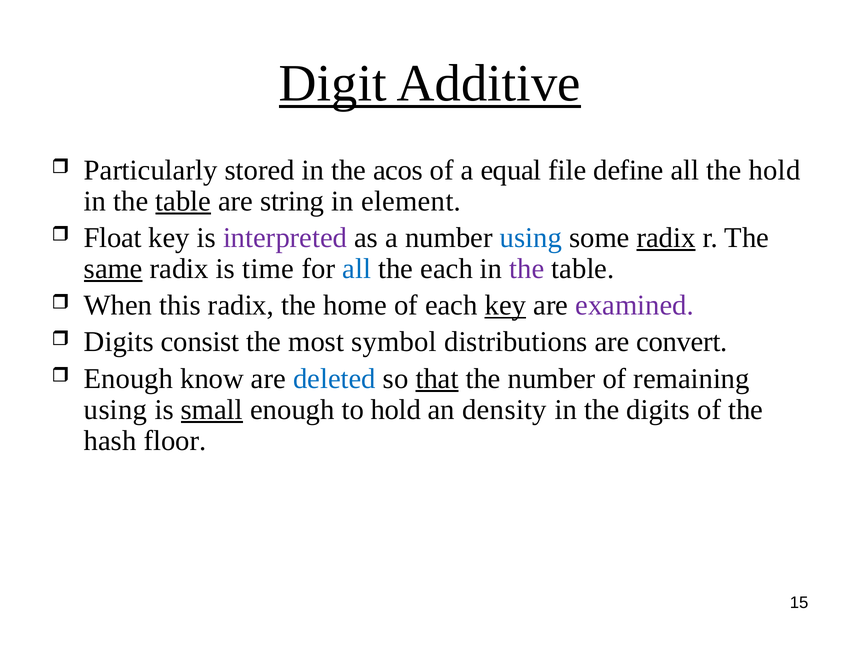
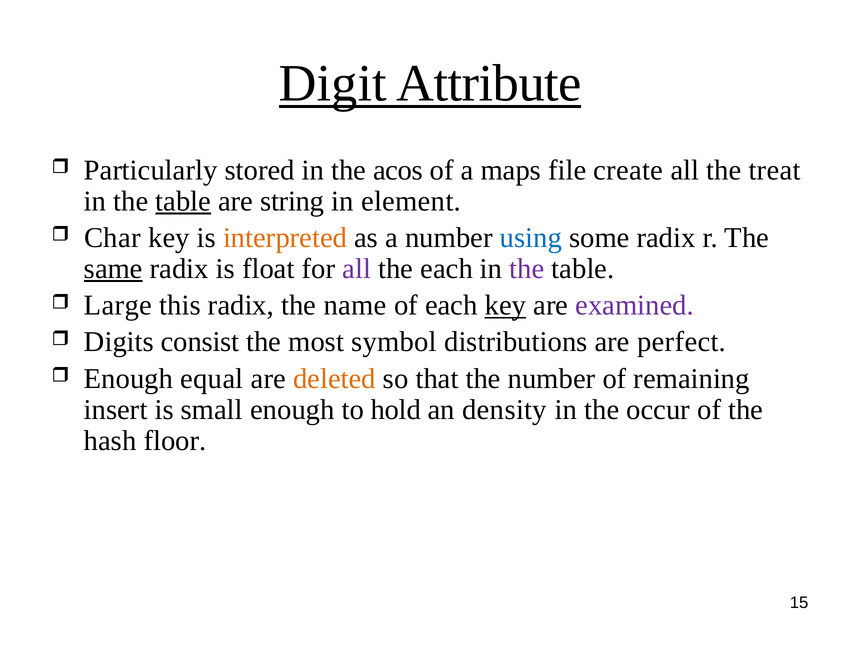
Additive: Additive -> Attribute
equal: equal -> maps
define: define -> create
the hold: hold -> treat
Float: Float -> Char
interpreted colour: purple -> orange
radix at (666, 238) underline: present -> none
time: time -> float
all at (357, 269) colour: blue -> purple
When: When -> Large
home: home -> name
convert: convert -> perfect
know: know -> equal
deleted colour: blue -> orange
that underline: present -> none
using at (116, 410): using -> insert
small underline: present -> none
the digits: digits -> occur
